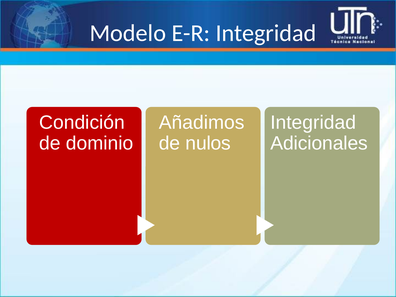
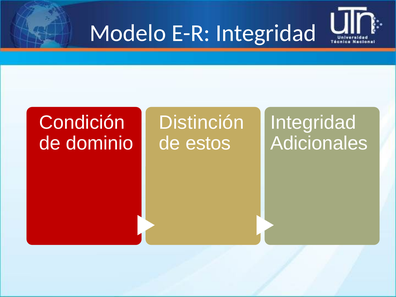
Añadimos: Añadimos -> Distinción
nulos: nulos -> estos
